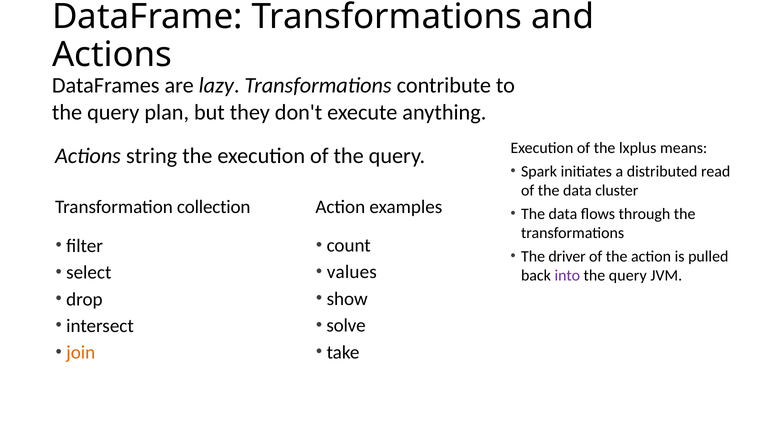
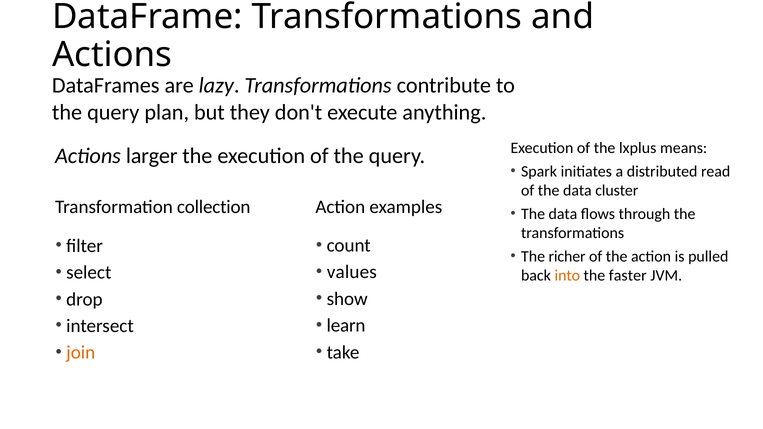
string: string -> larger
driver: driver -> richer
into colour: purple -> orange
query at (628, 276): query -> faster
solve: solve -> learn
